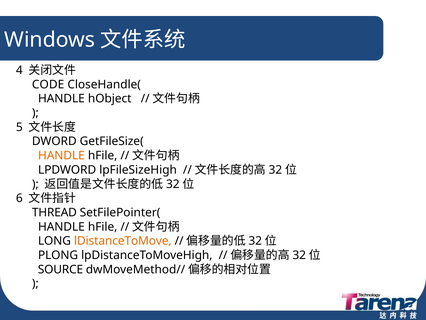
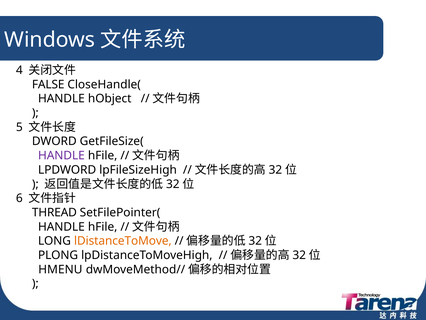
CODE: CODE -> FALSE
HANDLE at (61, 155) colour: orange -> purple
SOURCE: SOURCE -> HMENU
